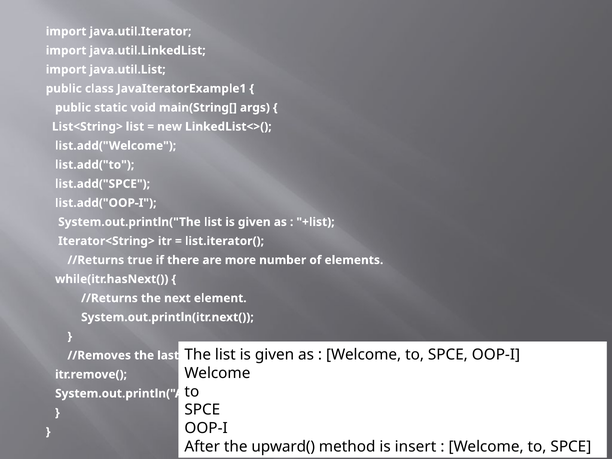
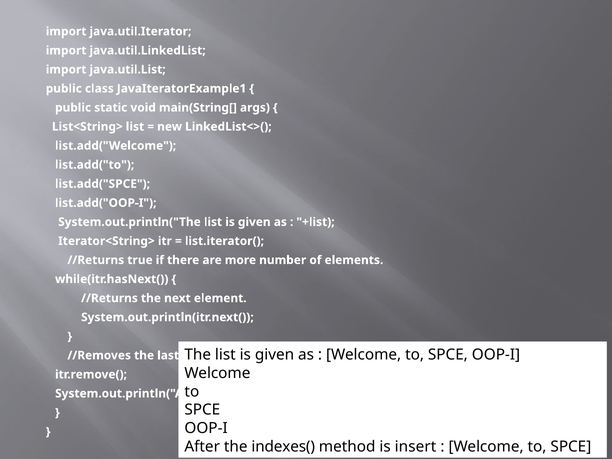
upward(: upward( -> indexes(
